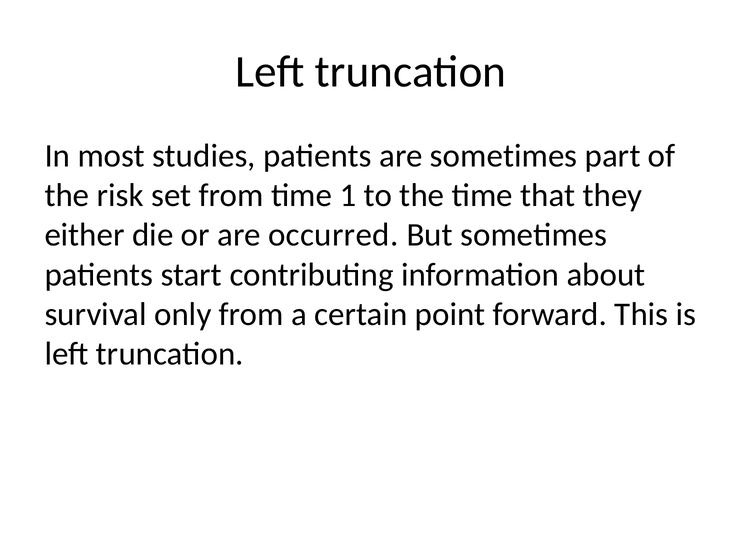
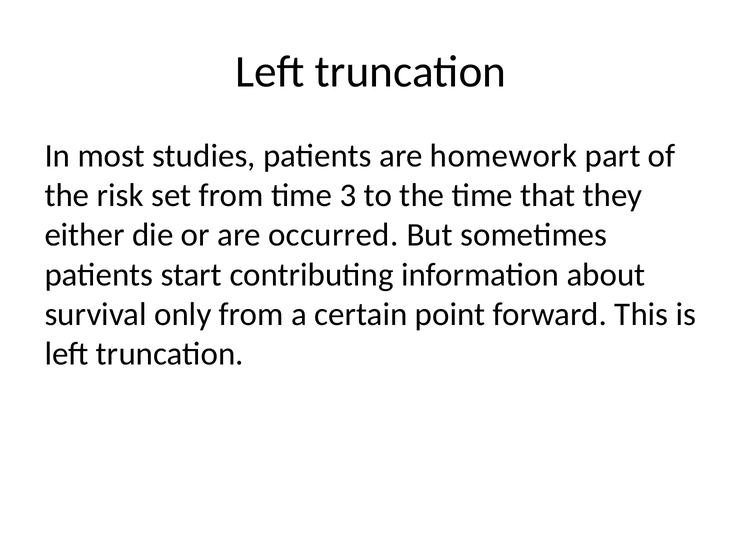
are sometimes: sometimes -> homework
1: 1 -> 3
